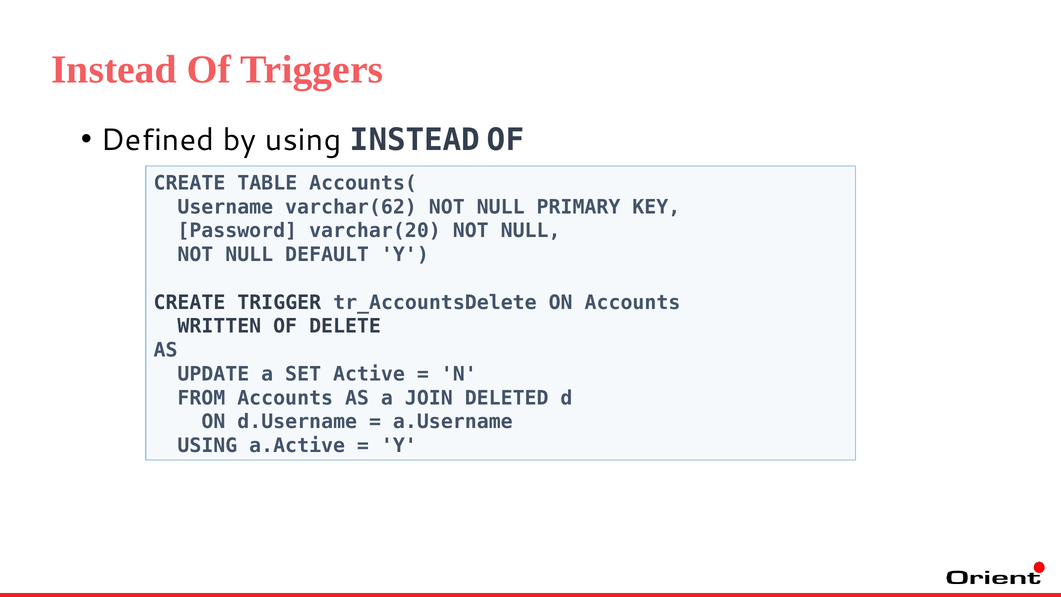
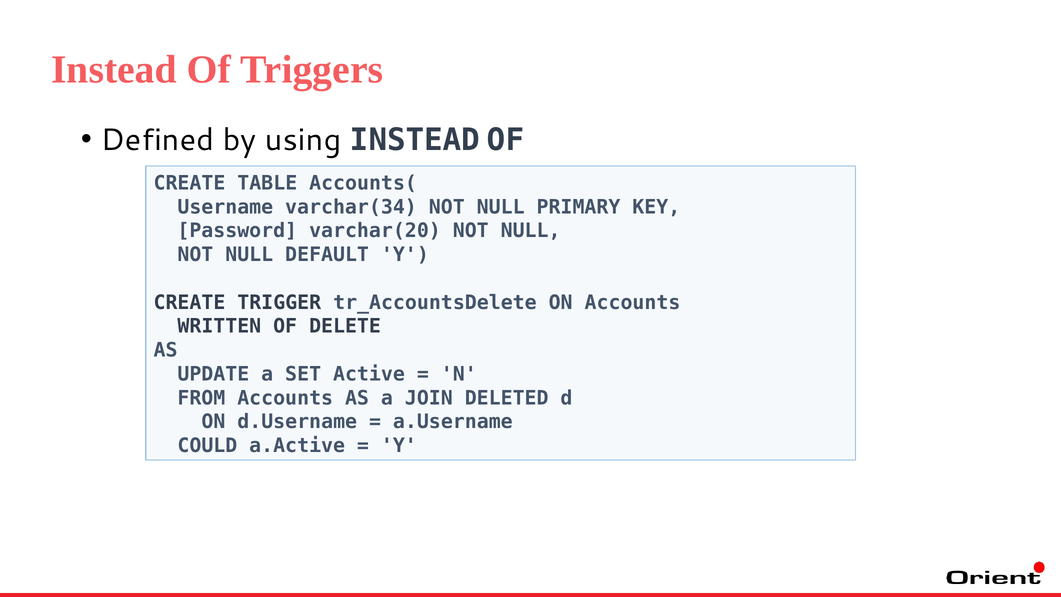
varchar(62: varchar(62 -> varchar(34
USING at (207, 446): USING -> COULD
